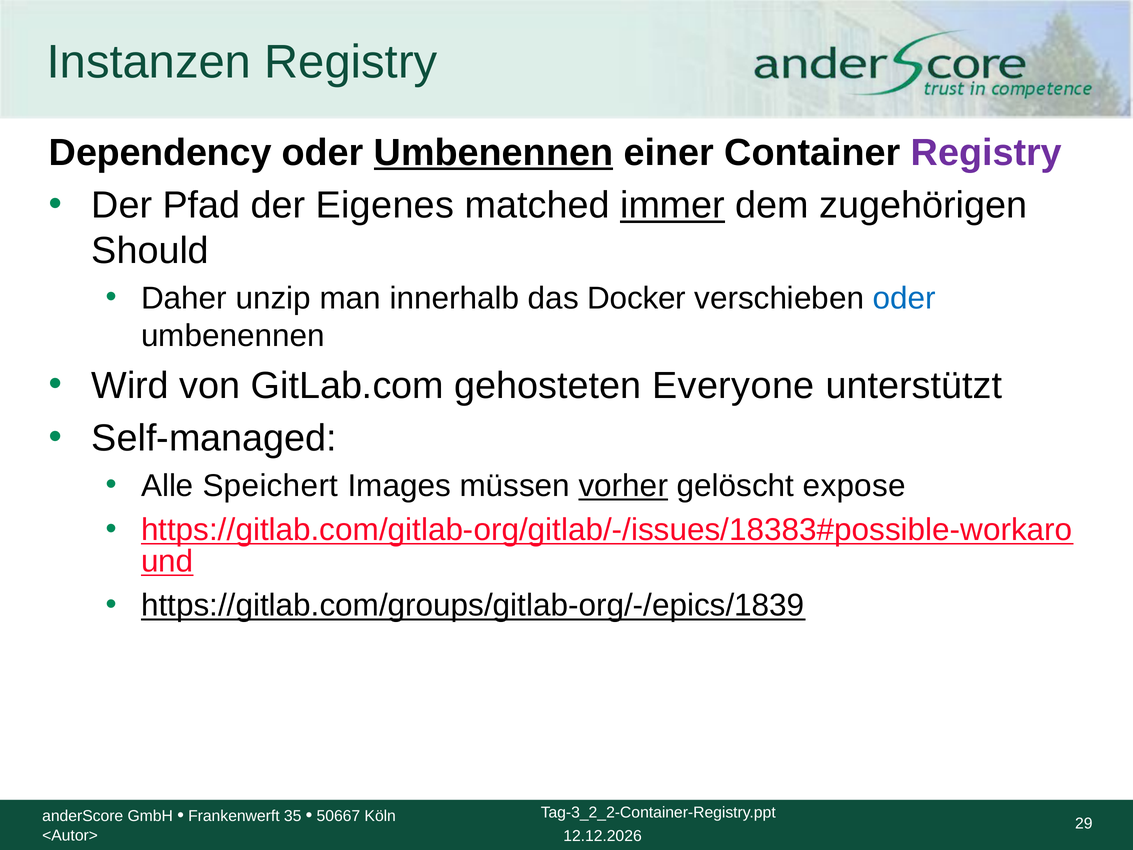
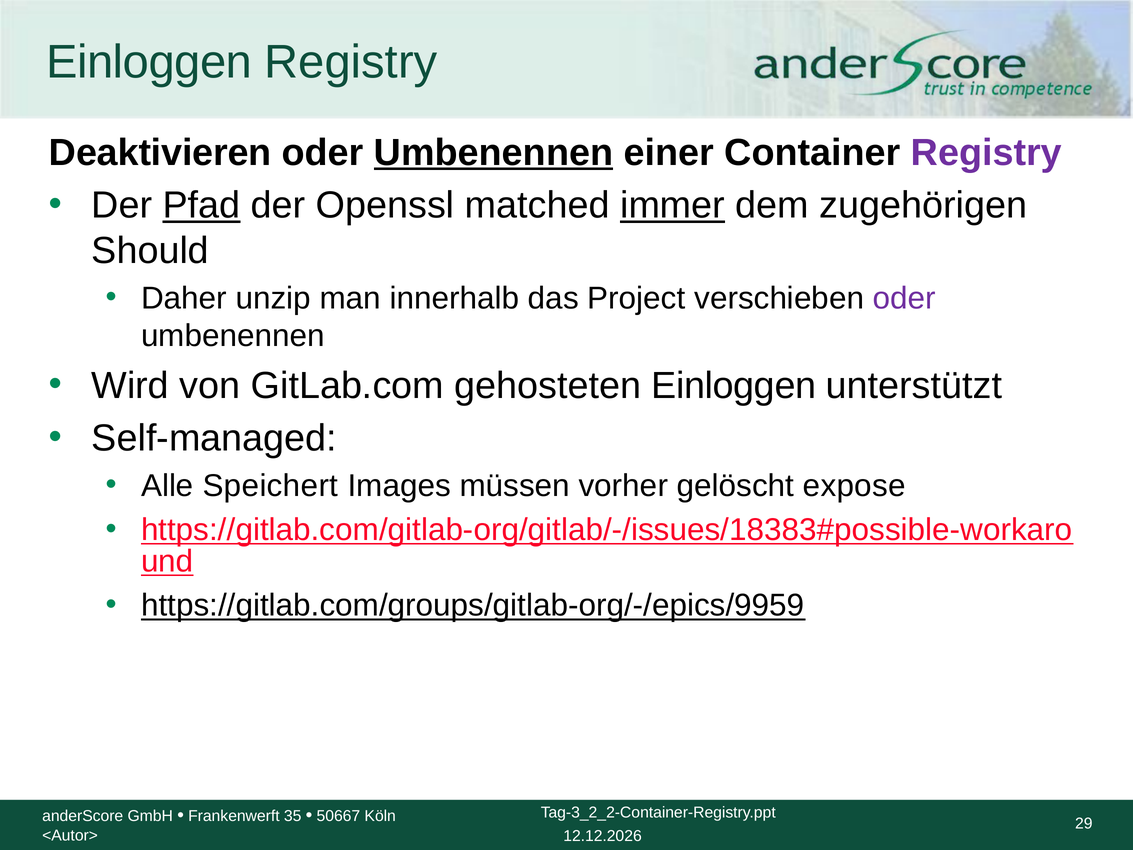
Instanzen at (149, 62): Instanzen -> Einloggen
Dependency: Dependency -> Deaktivieren
Pfad underline: none -> present
Eigenes: Eigenes -> Openssl
Docker: Docker -> Project
oder at (904, 298) colour: blue -> purple
gehosteten Everyone: Everyone -> Einloggen
vorher underline: present -> none
https://gitlab.com/groups/gitlab-org/-/epics/1839: https://gitlab.com/groups/gitlab-org/-/epics/1839 -> https://gitlab.com/groups/gitlab-org/-/epics/9959
